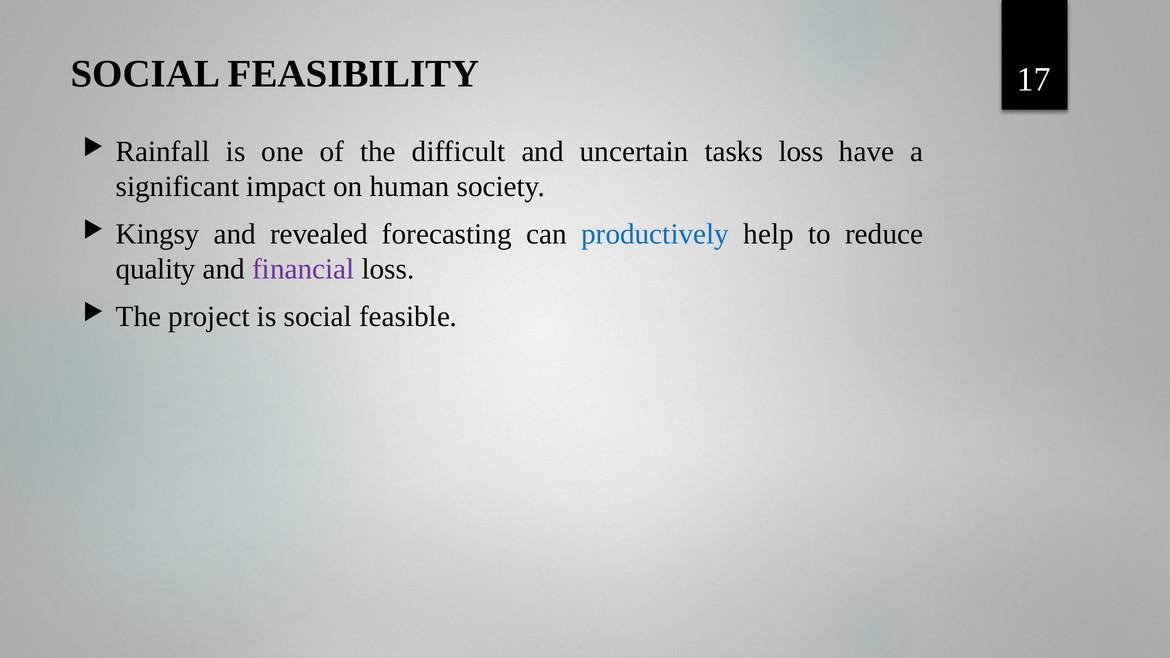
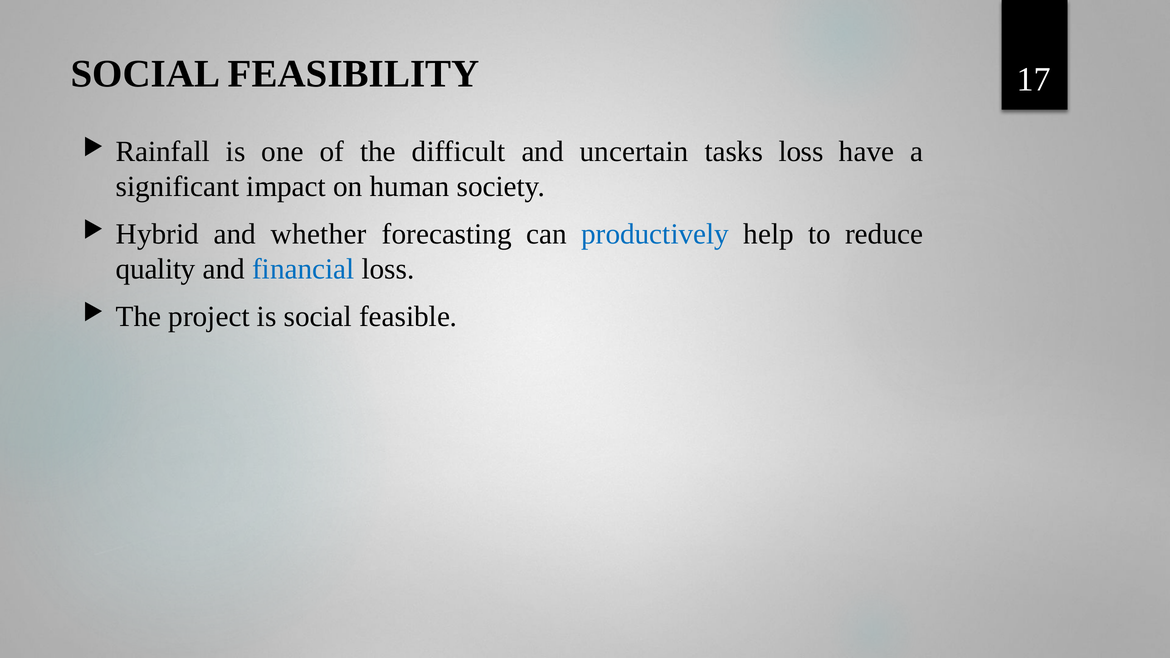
Kingsy: Kingsy -> Hybrid
revealed: revealed -> whether
financial colour: purple -> blue
